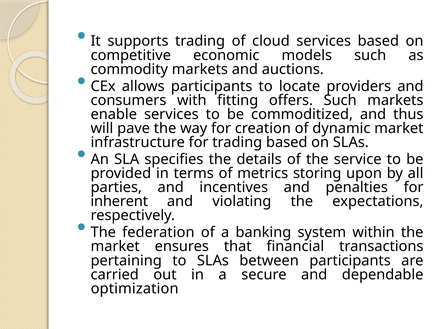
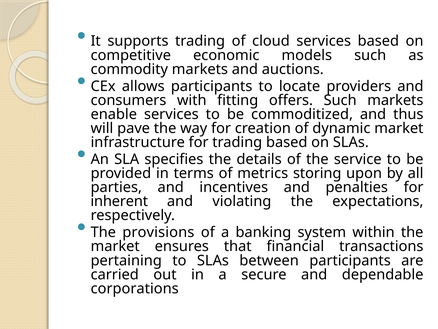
federation: federation -> provisions
optimization: optimization -> corporations
